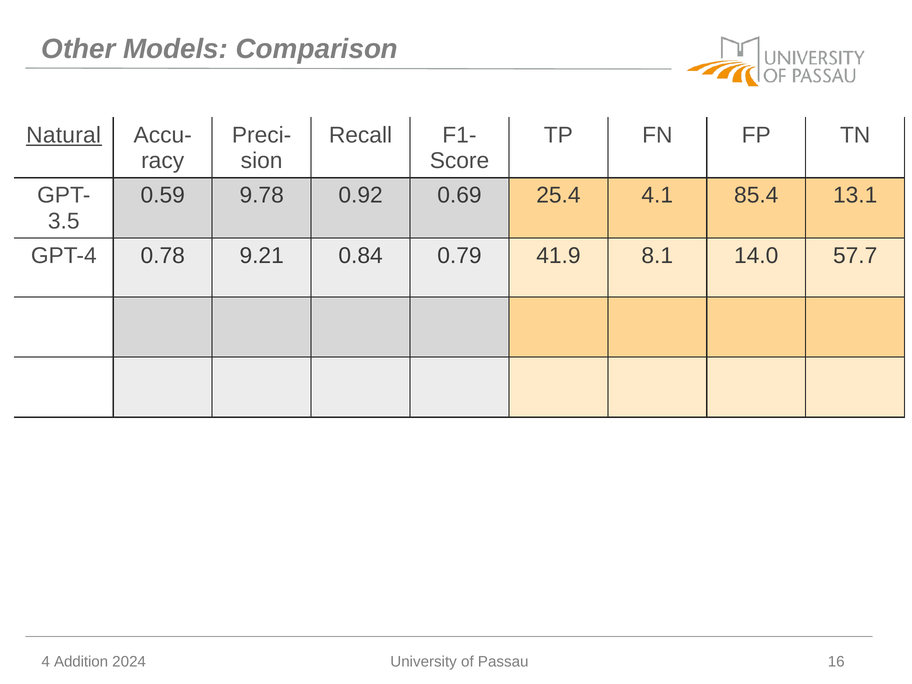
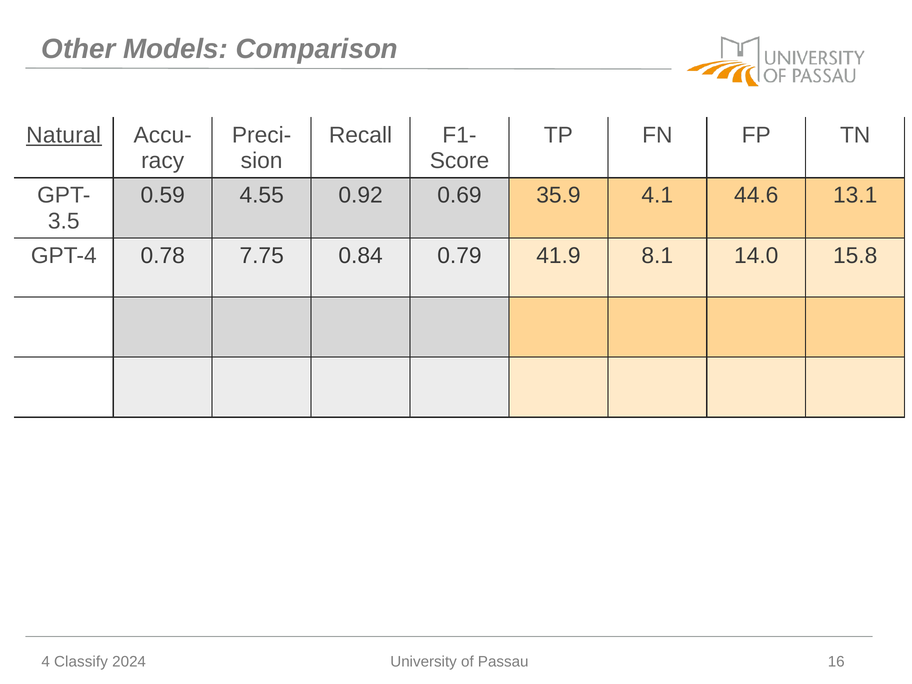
9.78: 9.78 -> 4.55
25.4: 25.4 -> 35.9
85.4: 85.4 -> 44.6
9.21: 9.21 -> 7.75
57.7: 57.7 -> 15.8
Addition: Addition -> Classify
